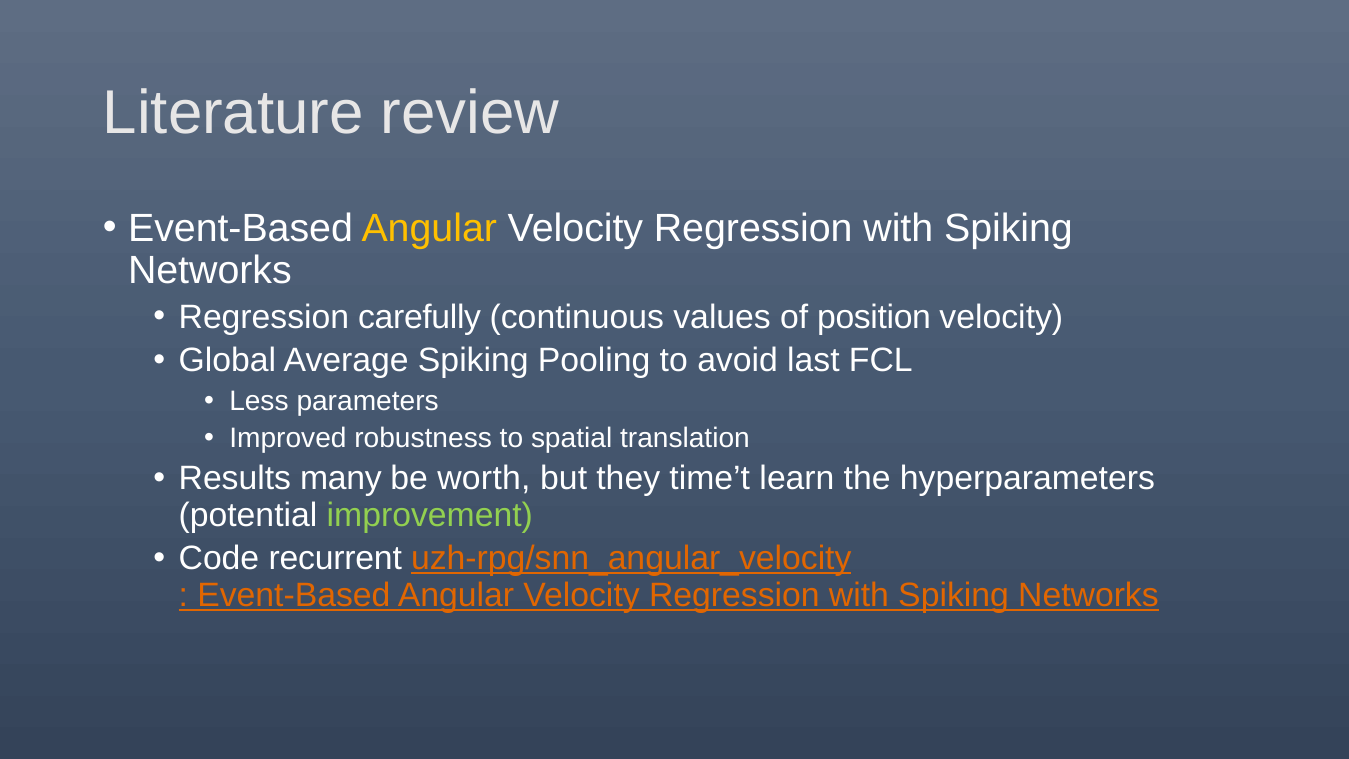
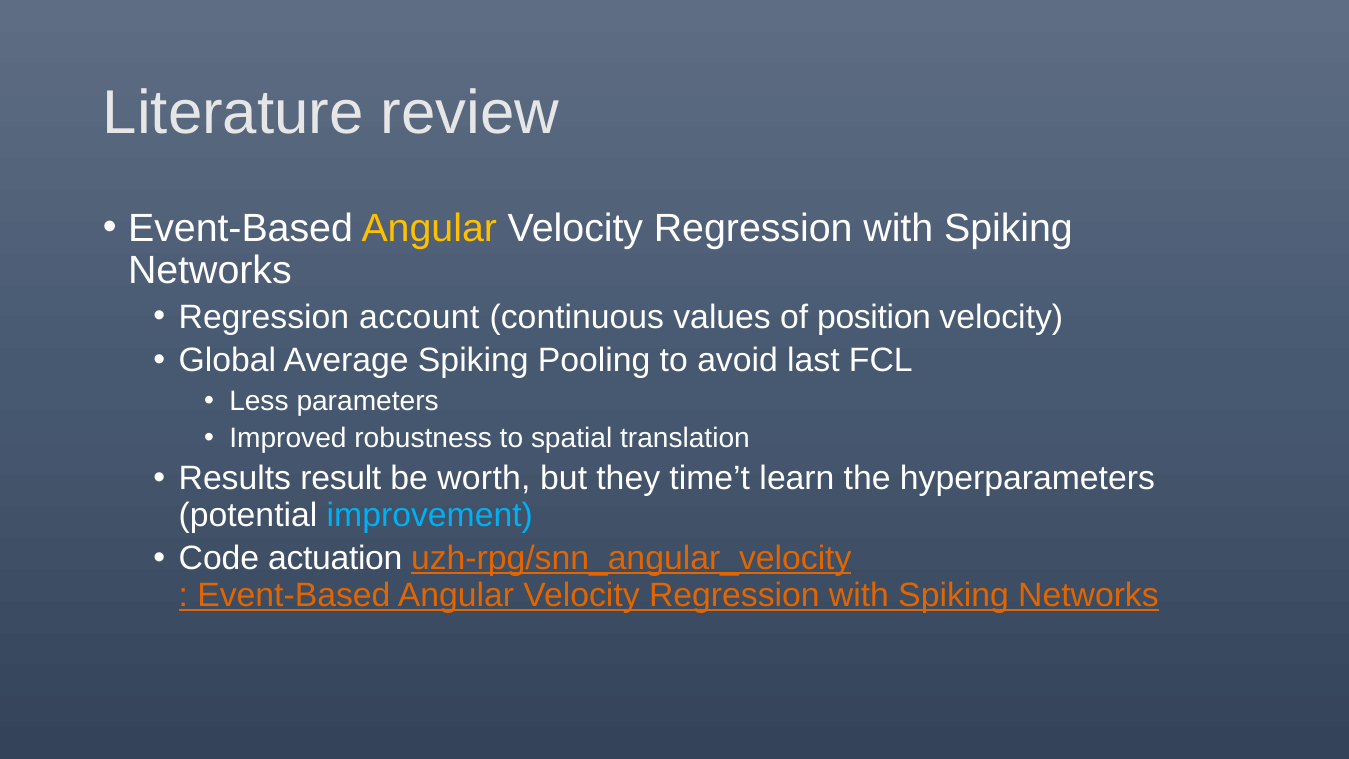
carefully: carefully -> account
many: many -> result
improvement colour: light green -> light blue
recurrent: recurrent -> actuation
